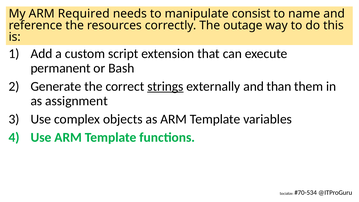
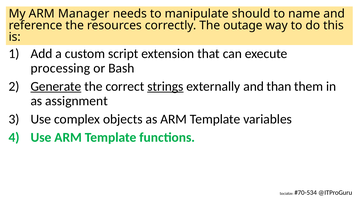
Required: Required -> Manager
consist: consist -> should
permanent: permanent -> processing
Generate underline: none -> present
